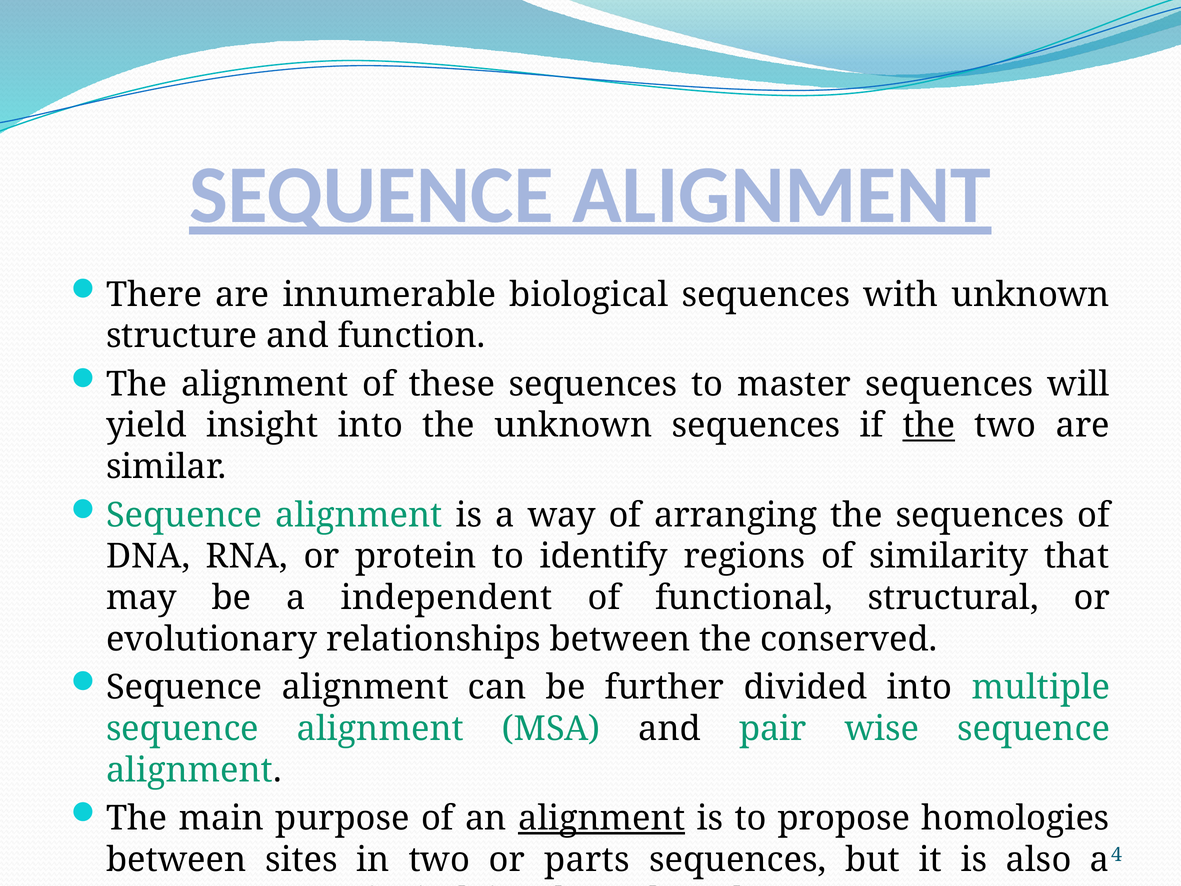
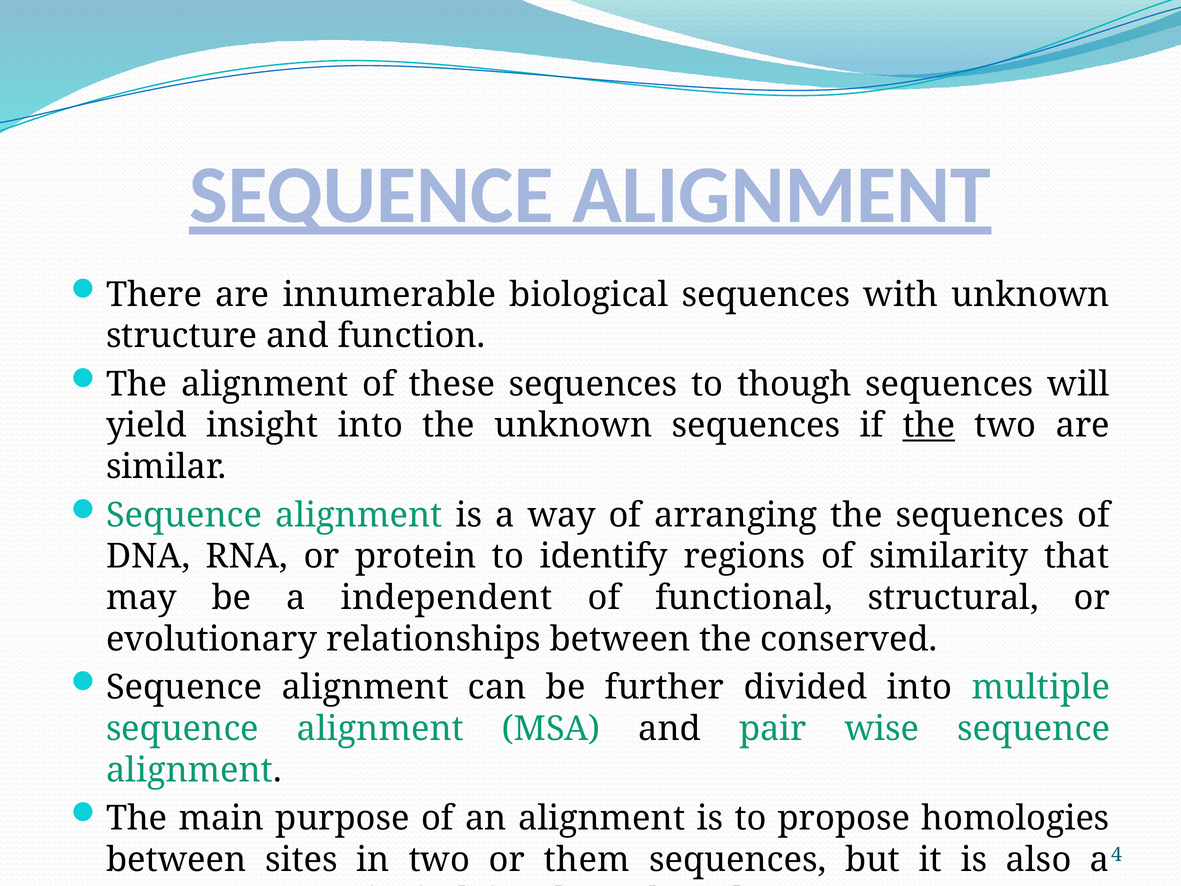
master: master -> though
alignment at (602, 818) underline: present -> none
parts: parts -> them
